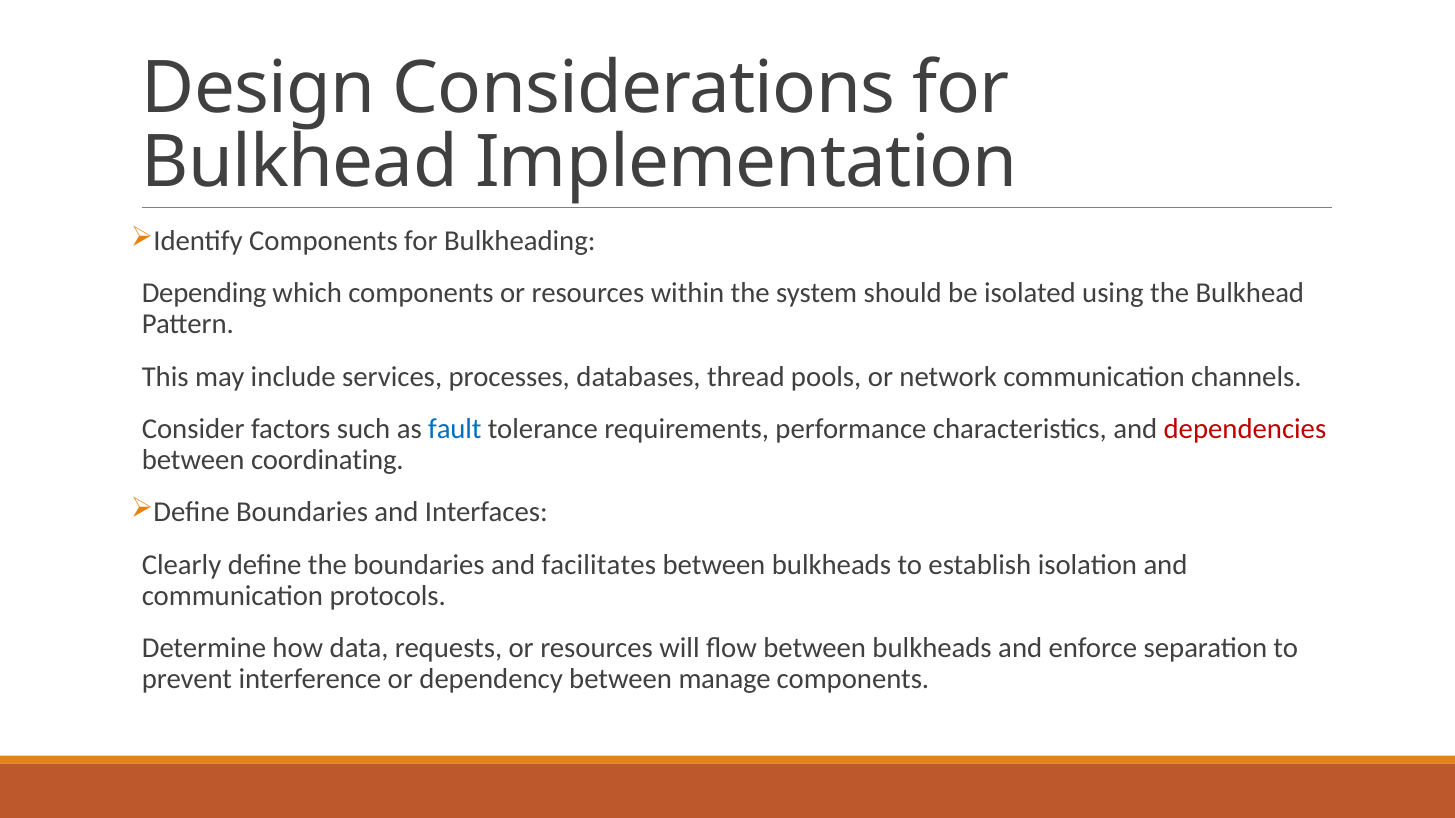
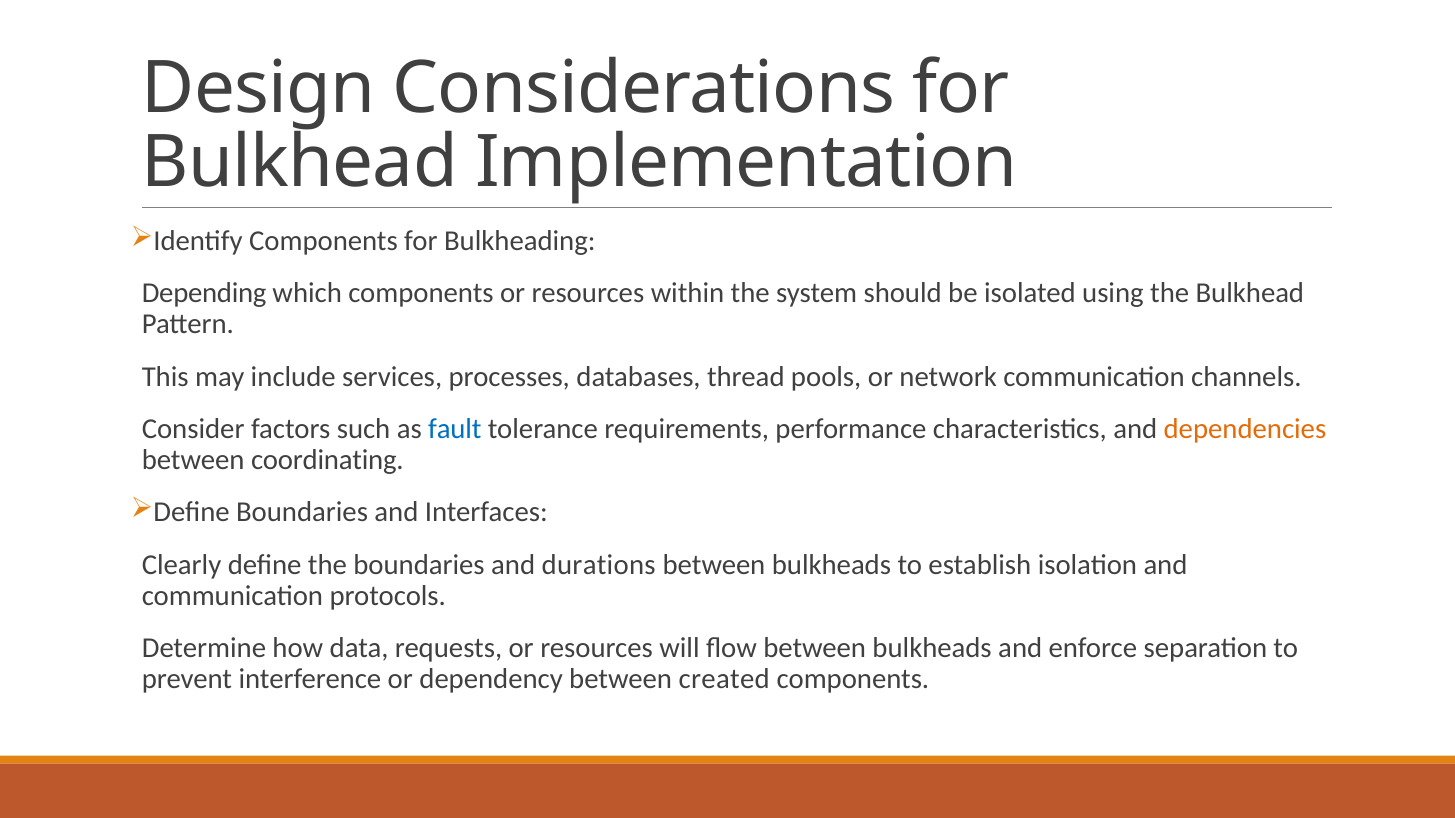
dependencies colour: red -> orange
facilitates: facilitates -> durations
manage: manage -> created
